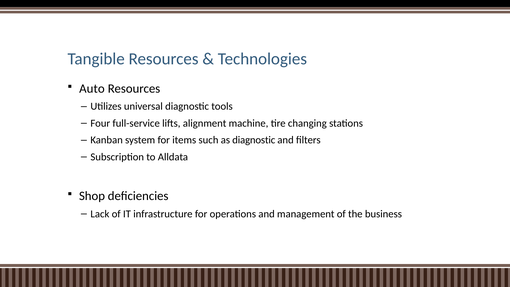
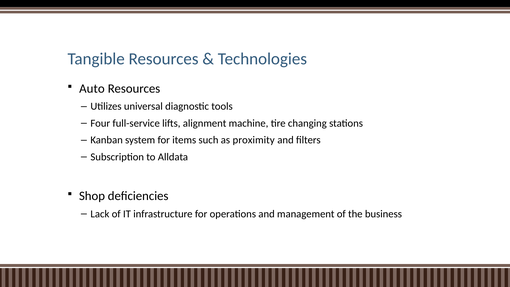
as diagnostic: diagnostic -> proximity
